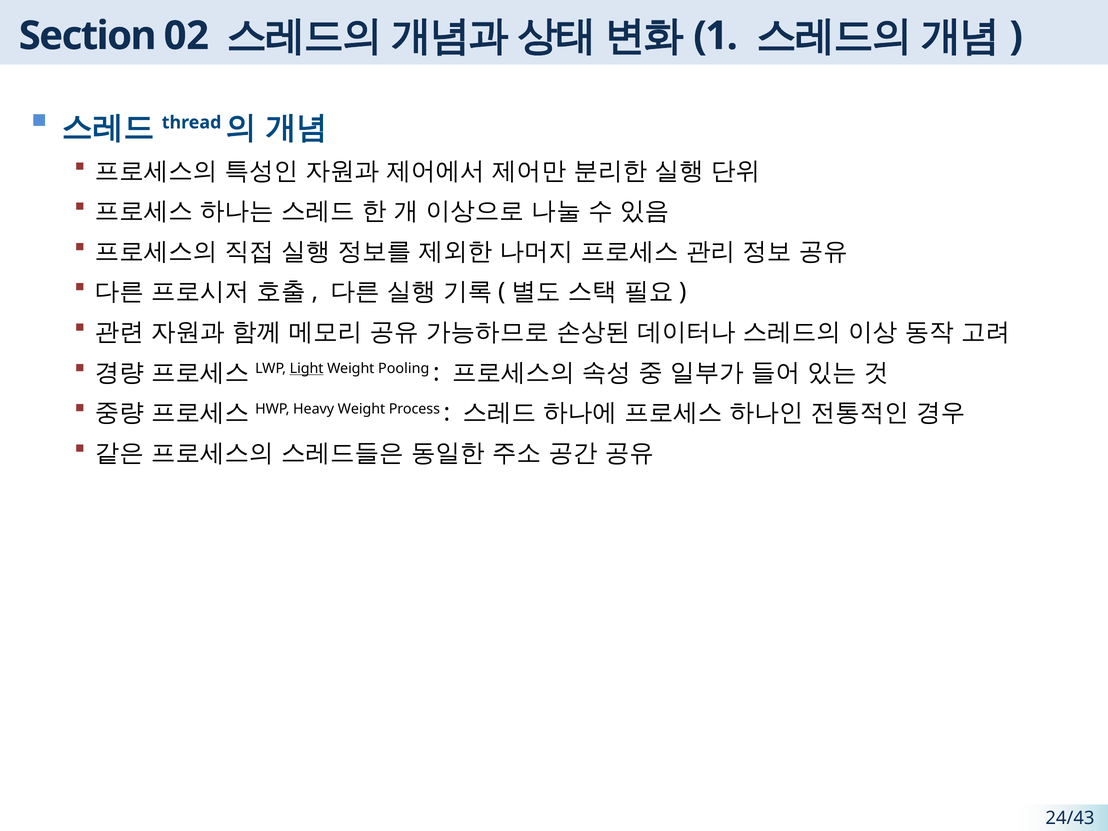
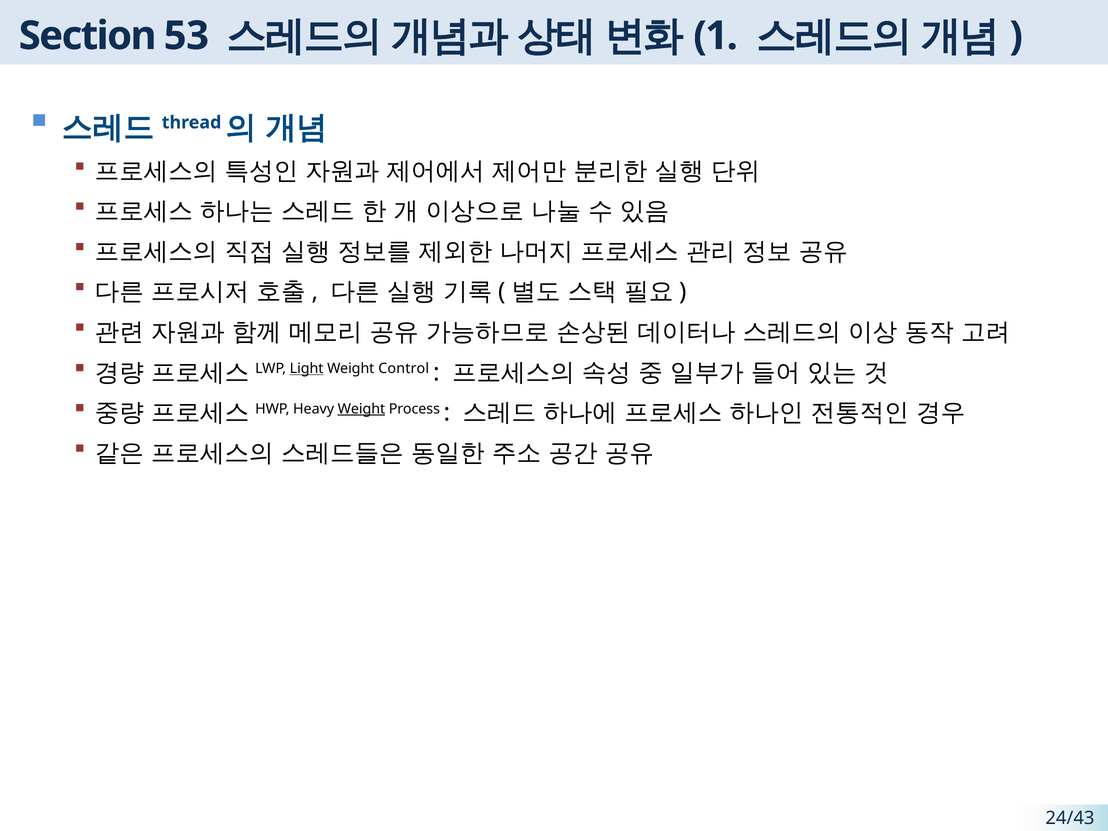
02: 02 -> 53
Pooling: Pooling -> Control
Weight at (361, 409) underline: none -> present
